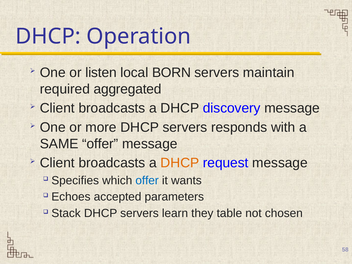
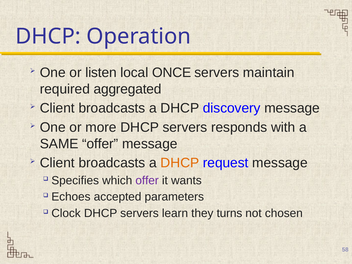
BORN: BORN -> ONCE
offer at (147, 180) colour: blue -> purple
Stack: Stack -> Clock
table: table -> turns
